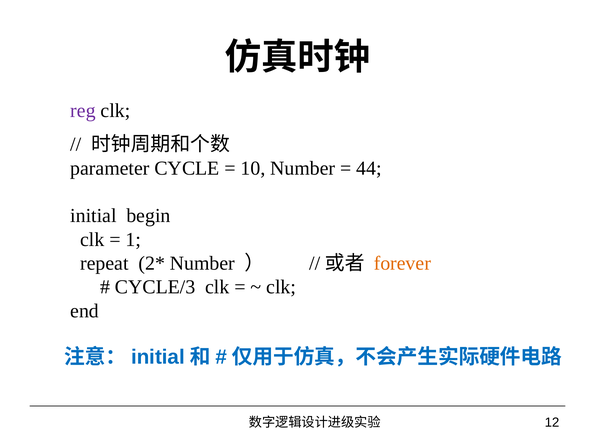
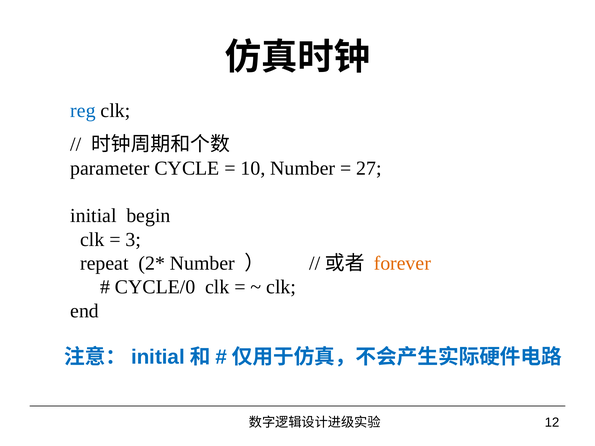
reg colour: purple -> blue
44: 44 -> 27
1: 1 -> 3
CYCLE/3: CYCLE/3 -> CYCLE/0
